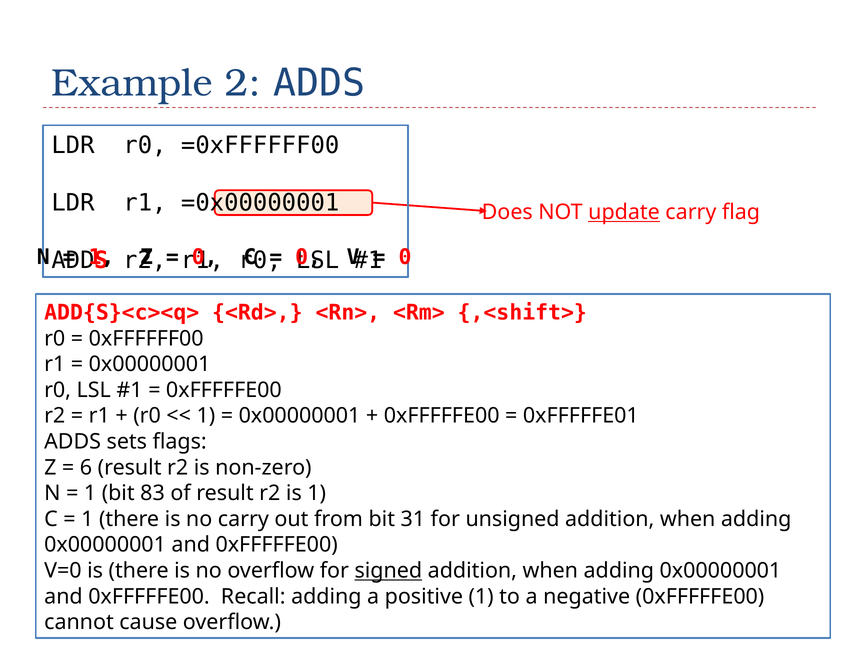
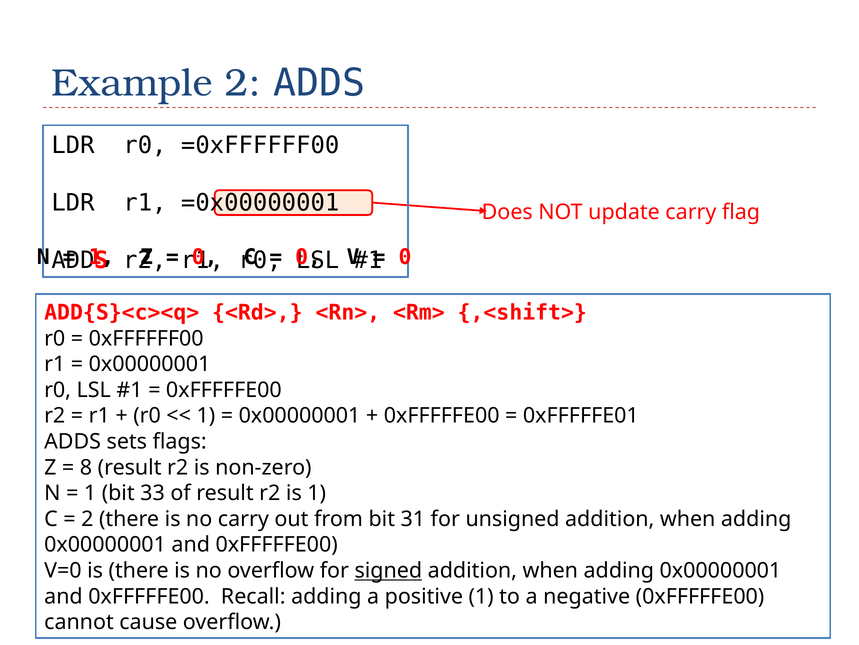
update underline: present -> none
6: 6 -> 8
83: 83 -> 33
1 at (87, 518): 1 -> 2
